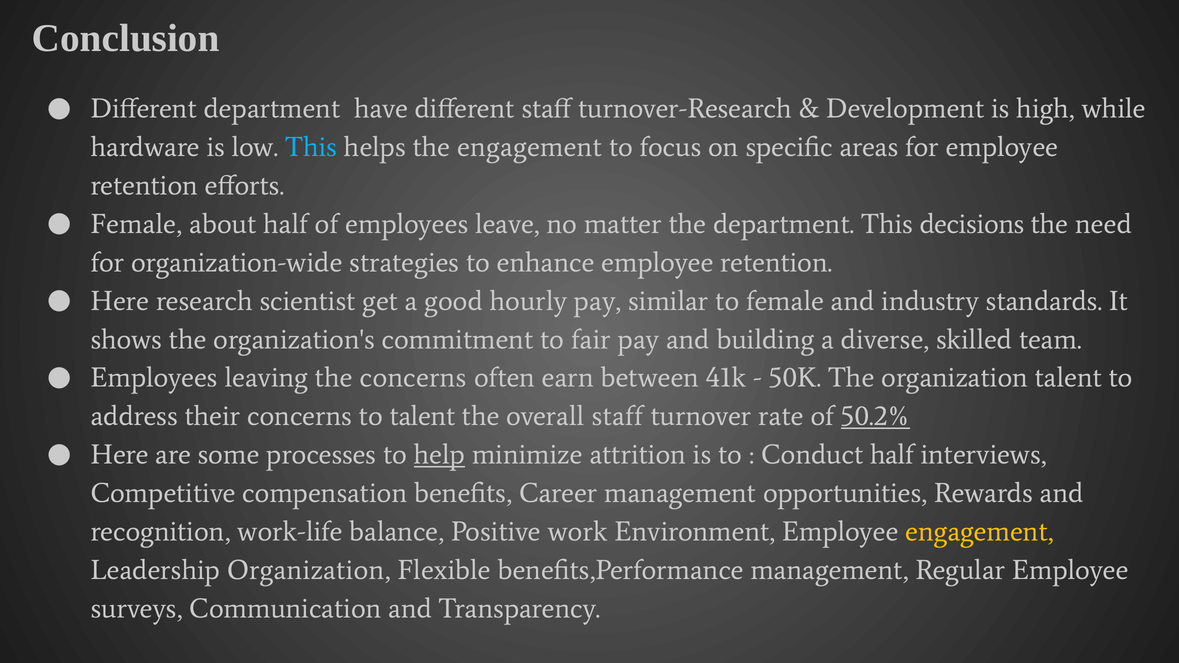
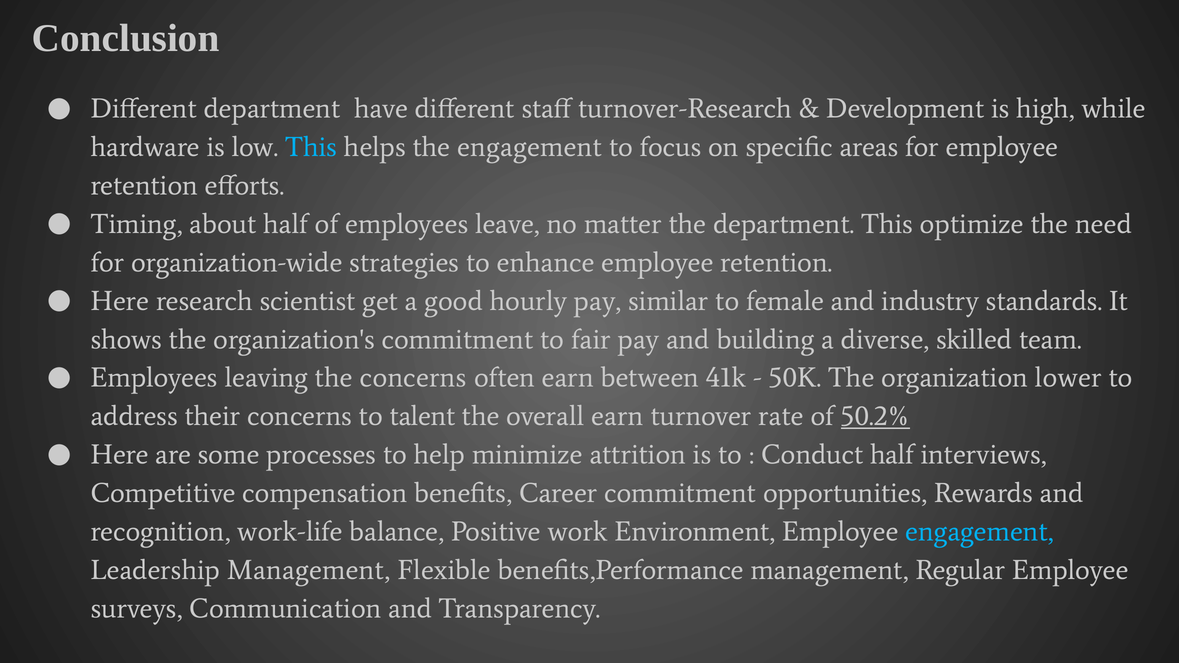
Female at (137, 224): Female -> Timing
decisions: decisions -> optimize
organization talent: talent -> lower
overall staff: staff -> earn
help underline: present -> none
Career management: management -> commitment
engagement at (980, 532) colour: yellow -> light blue
Leadership Organization: Organization -> Management
